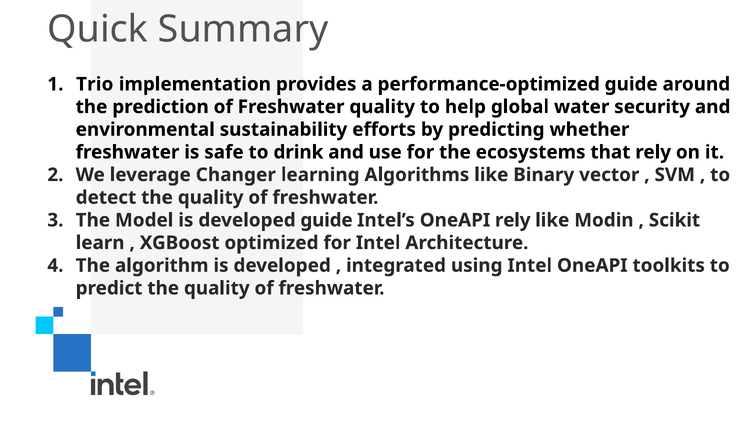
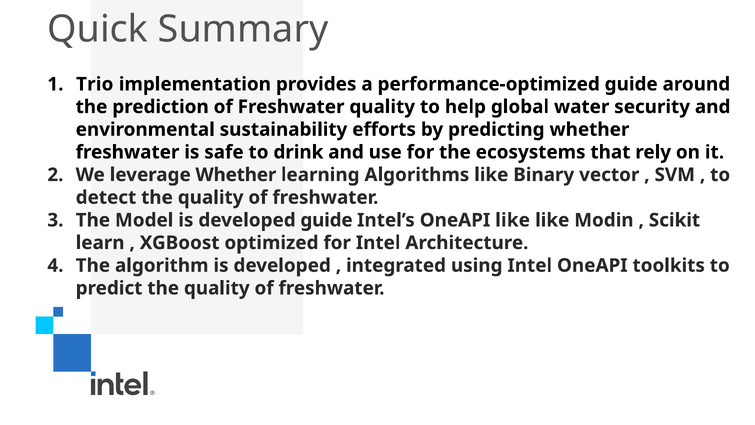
leverage Changer: Changer -> Whether
OneAPI rely: rely -> like
